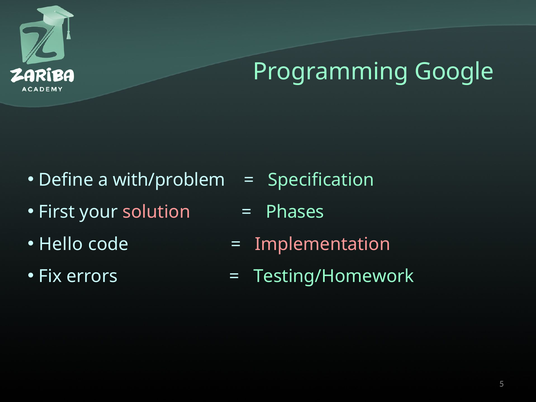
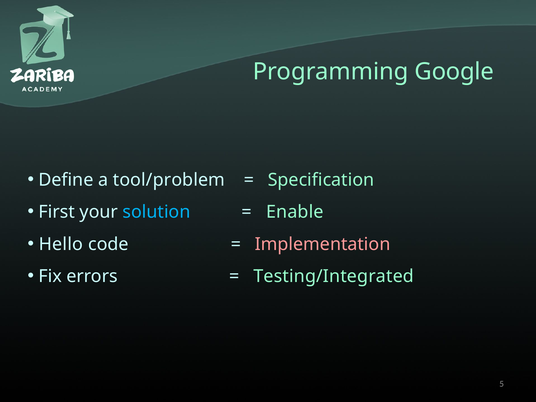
with/problem: with/problem -> tool/problem
solution colour: pink -> light blue
Phases: Phases -> Enable
Testing/Homework: Testing/Homework -> Testing/Integrated
